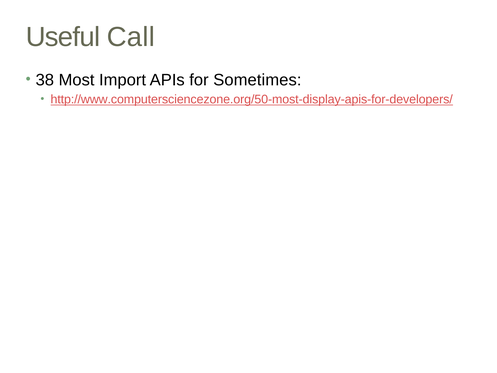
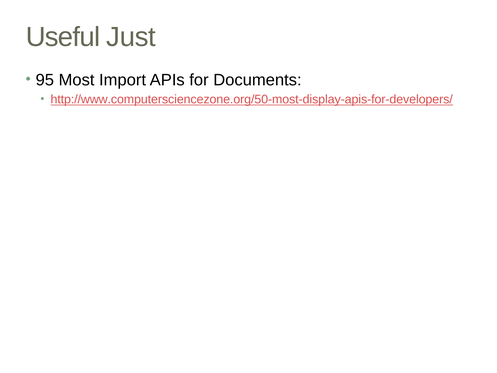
Call: Call -> Just
38: 38 -> 95
Sometimes: Sometimes -> Documents
